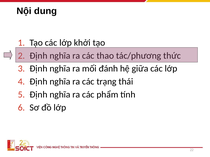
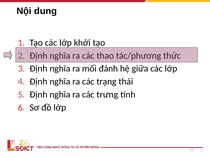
phẩm: phẩm -> trưng
